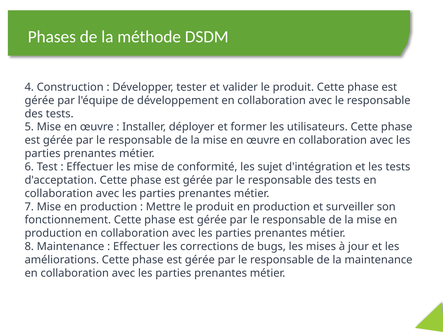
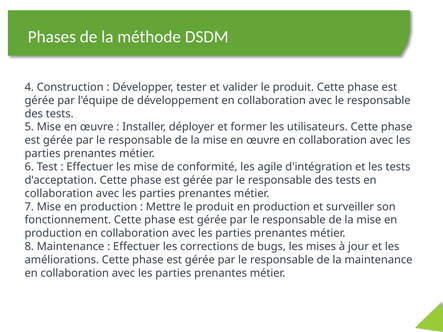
sujet: sujet -> agile
